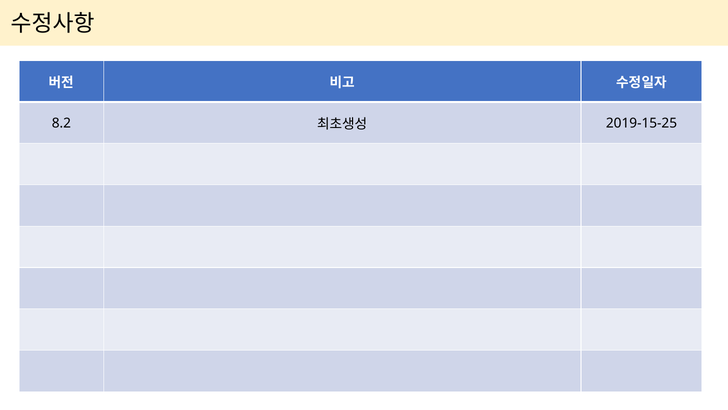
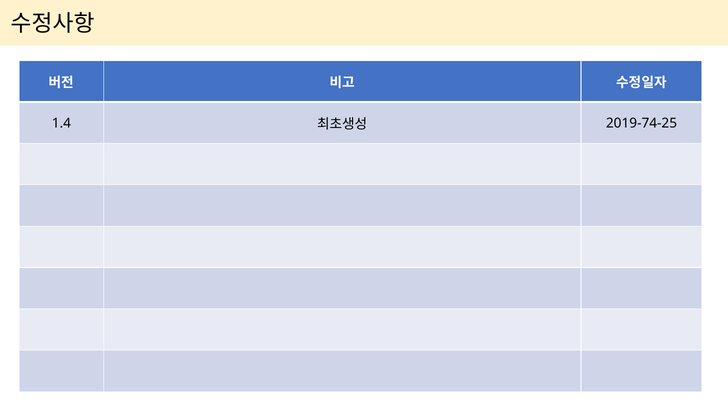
8.2: 8.2 -> 1.4
2019-15-25: 2019-15-25 -> 2019-74-25
